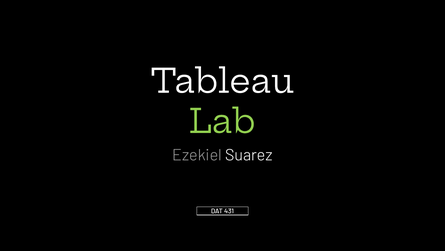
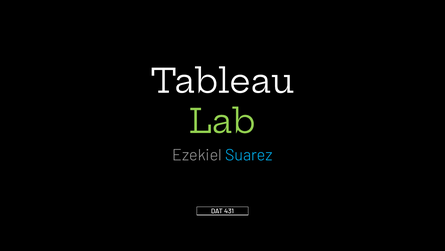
Suarez colour: white -> light blue
